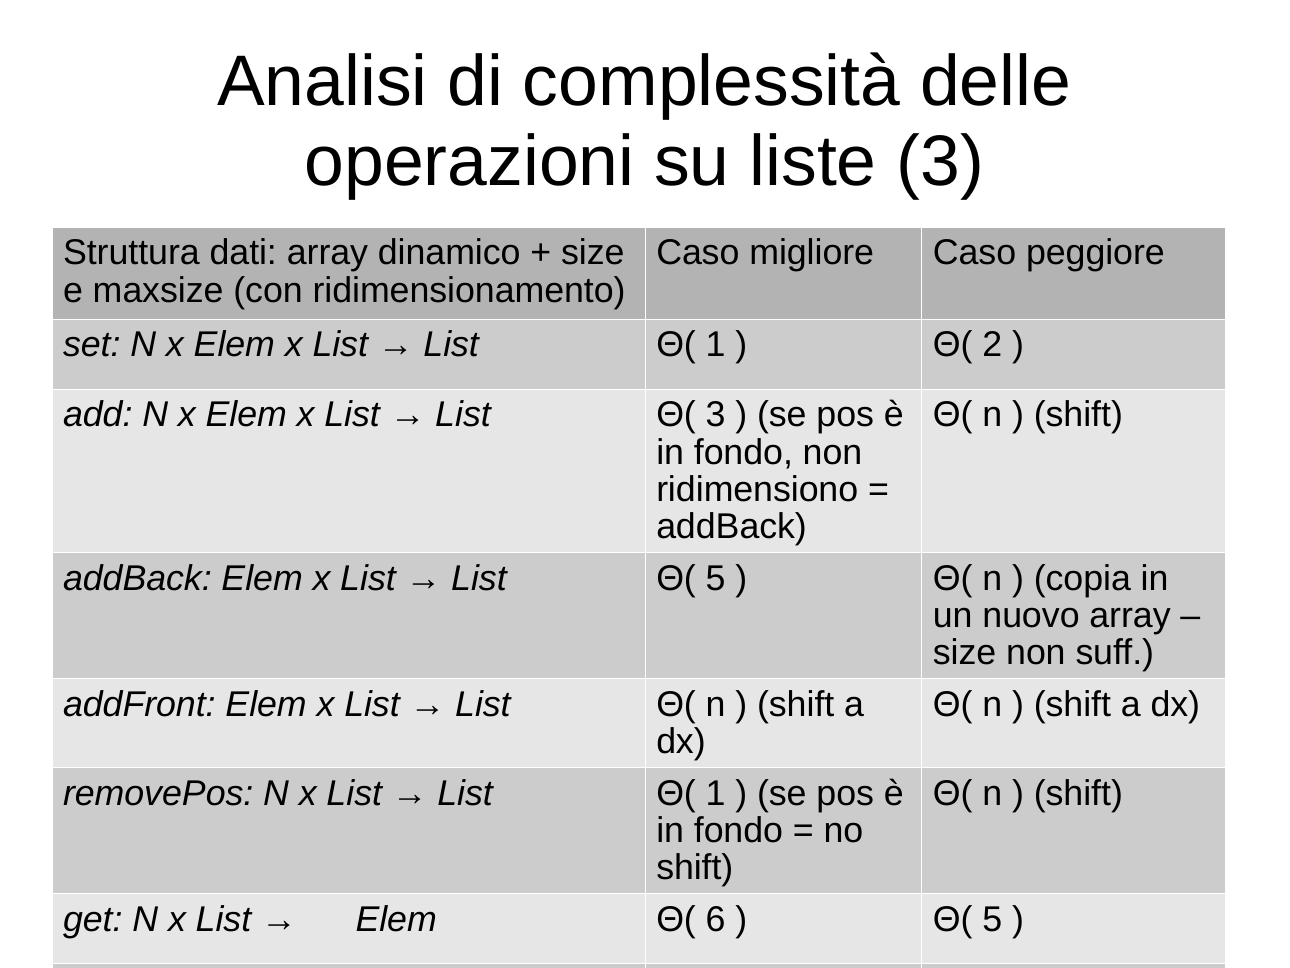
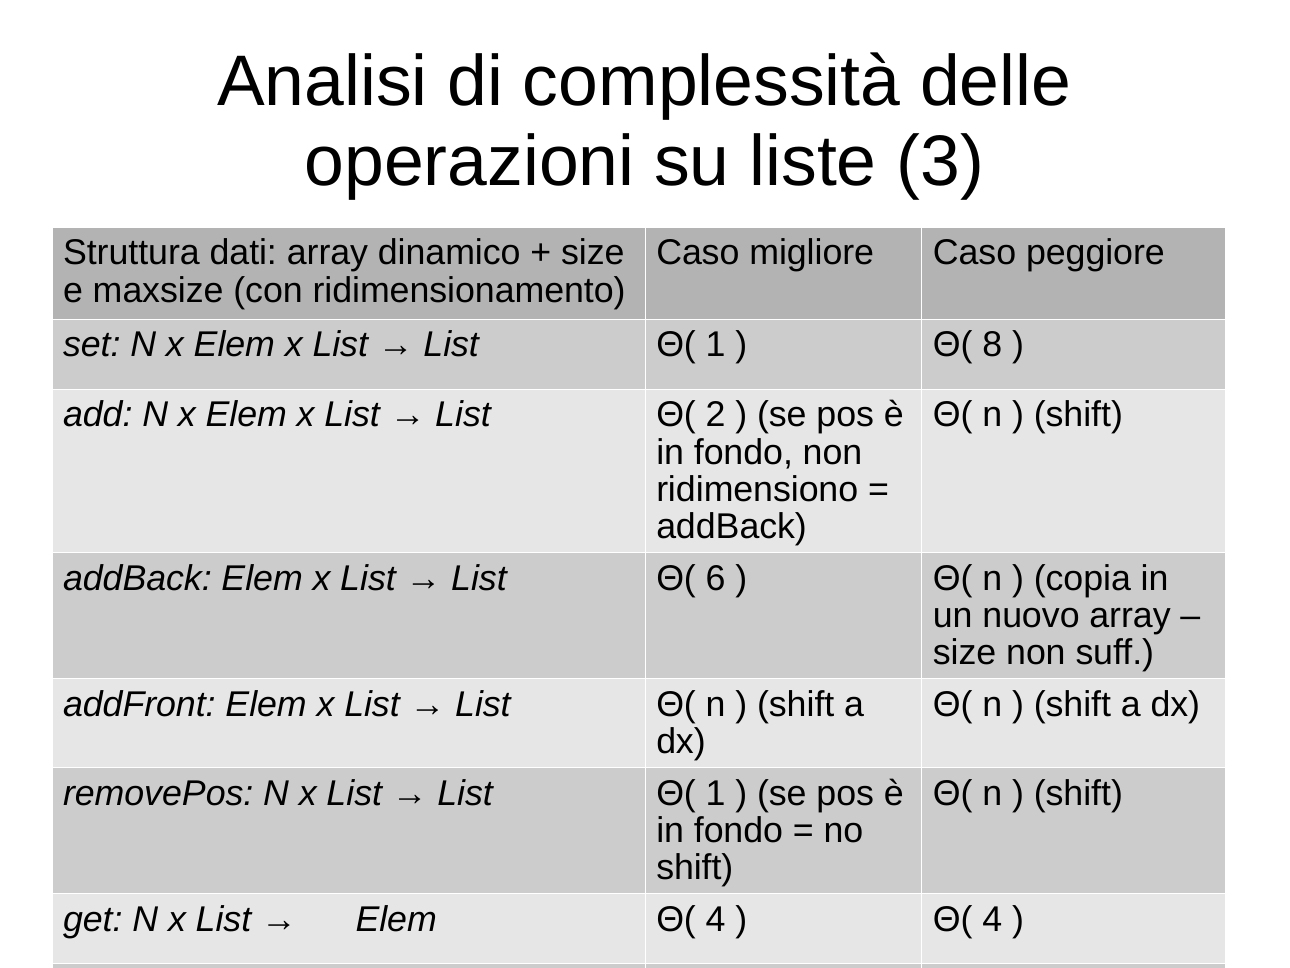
2: 2 -> 8
Θ( 3: 3 -> 2
List Θ( 5: 5 -> 6
Elem Θ( 6: 6 -> 4
5 at (992, 919): 5 -> 4
